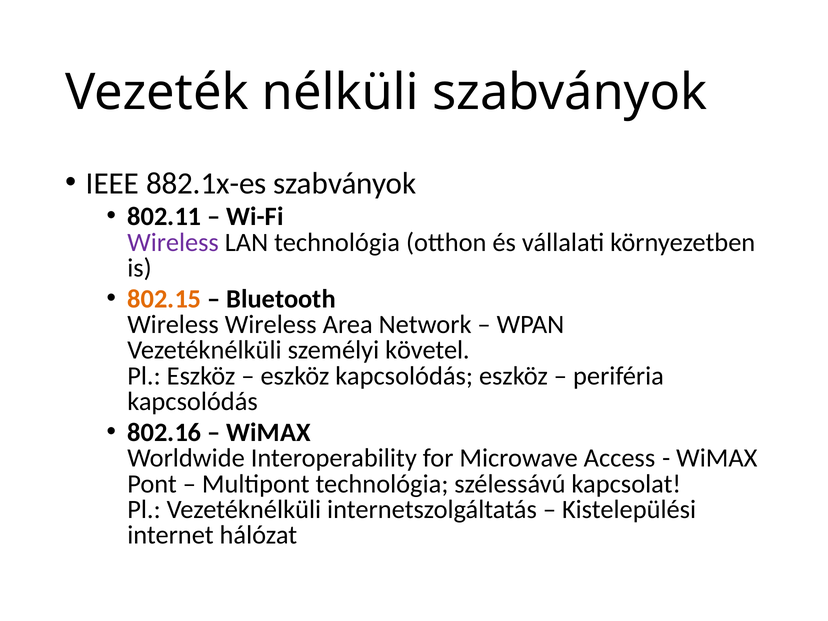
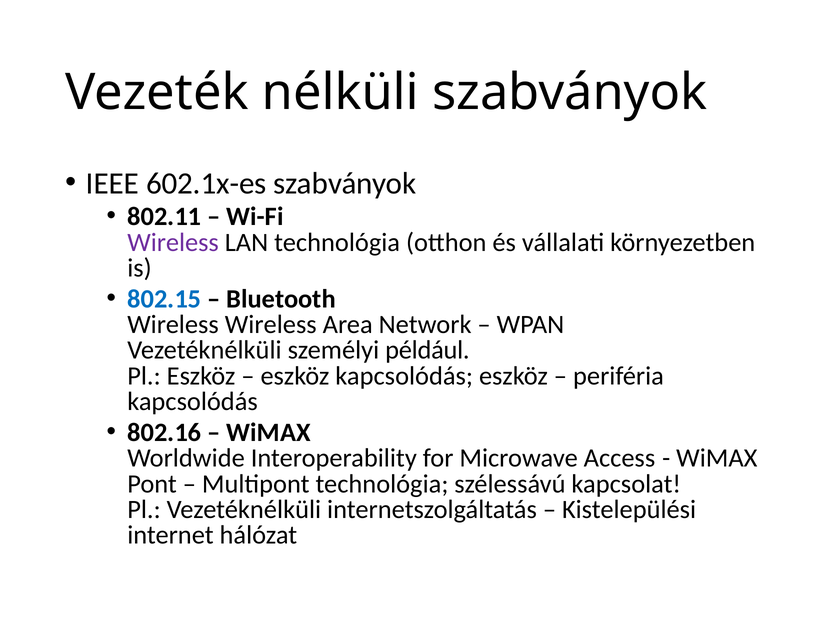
882.1x-es: 882.1x-es -> 602.1x-es
802.15 colour: orange -> blue
követel: követel -> például
